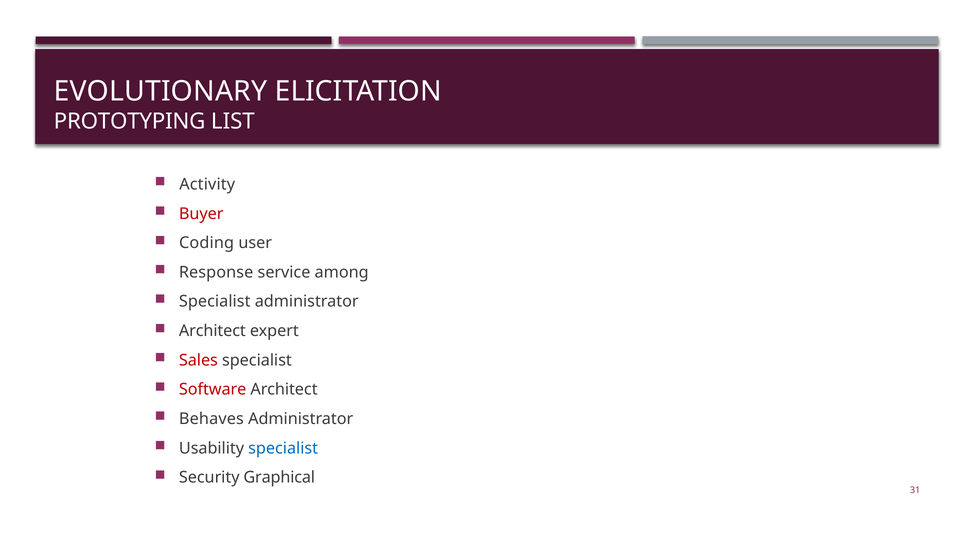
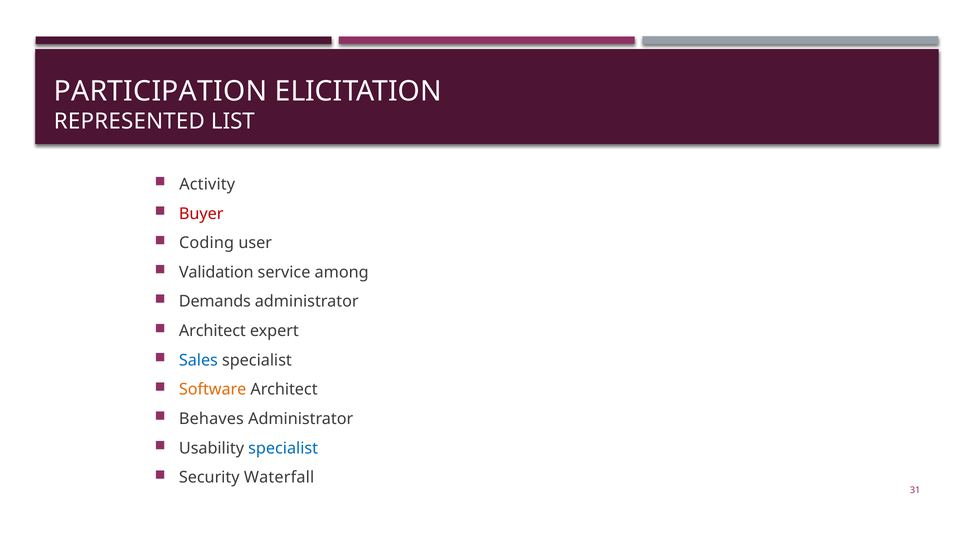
EVOLUTIONARY: EVOLUTIONARY -> PARTICIPATION
PROTOTYPING: PROTOTYPING -> REPRESENTED
Response: Response -> Validation
Specialist at (215, 302): Specialist -> Demands
Sales colour: red -> blue
Software colour: red -> orange
Graphical: Graphical -> Waterfall
